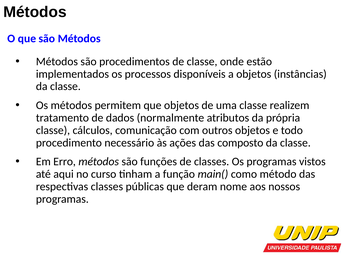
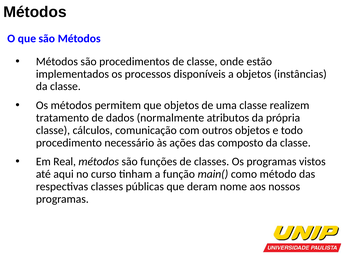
Erro: Erro -> Real
